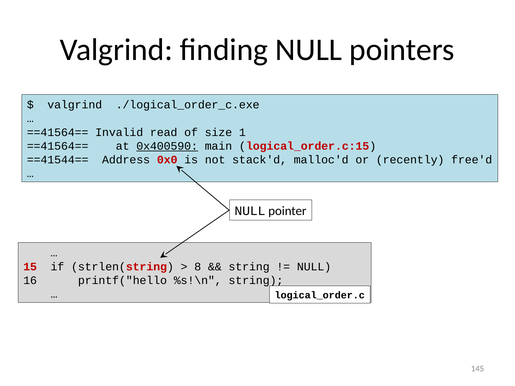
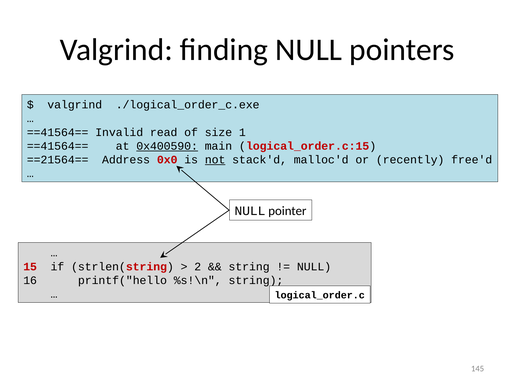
==41544==: ==41544== -> ==21564==
not underline: none -> present
8: 8 -> 2
